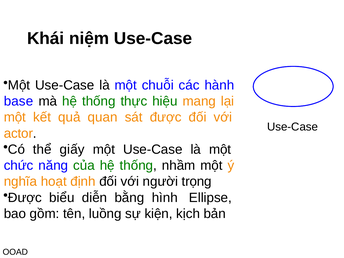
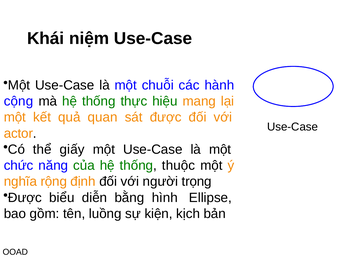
base: base -> cộng
nhầm: nhầm -> thuộc
hoạt: hoạt -> rộng
